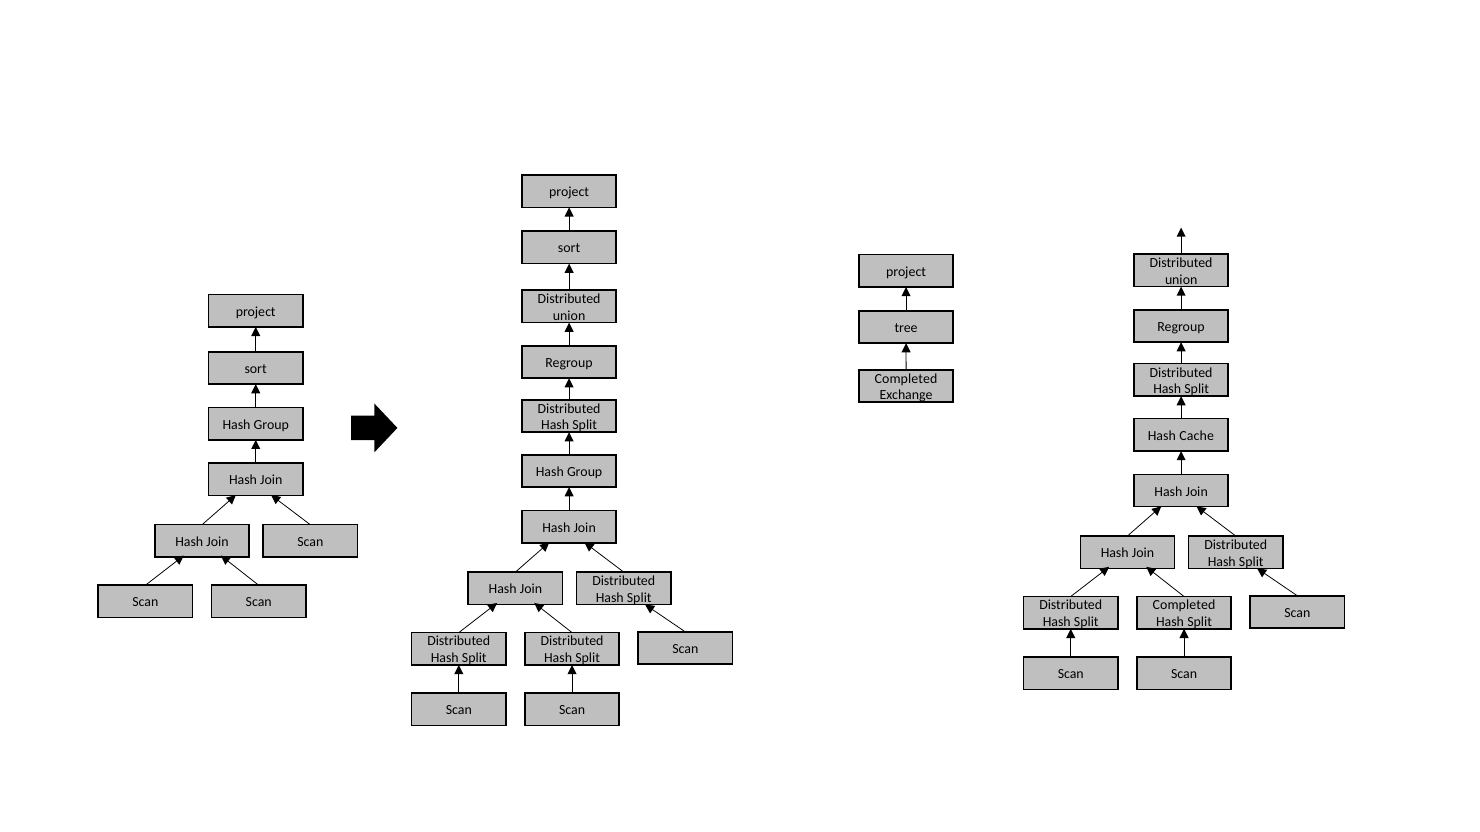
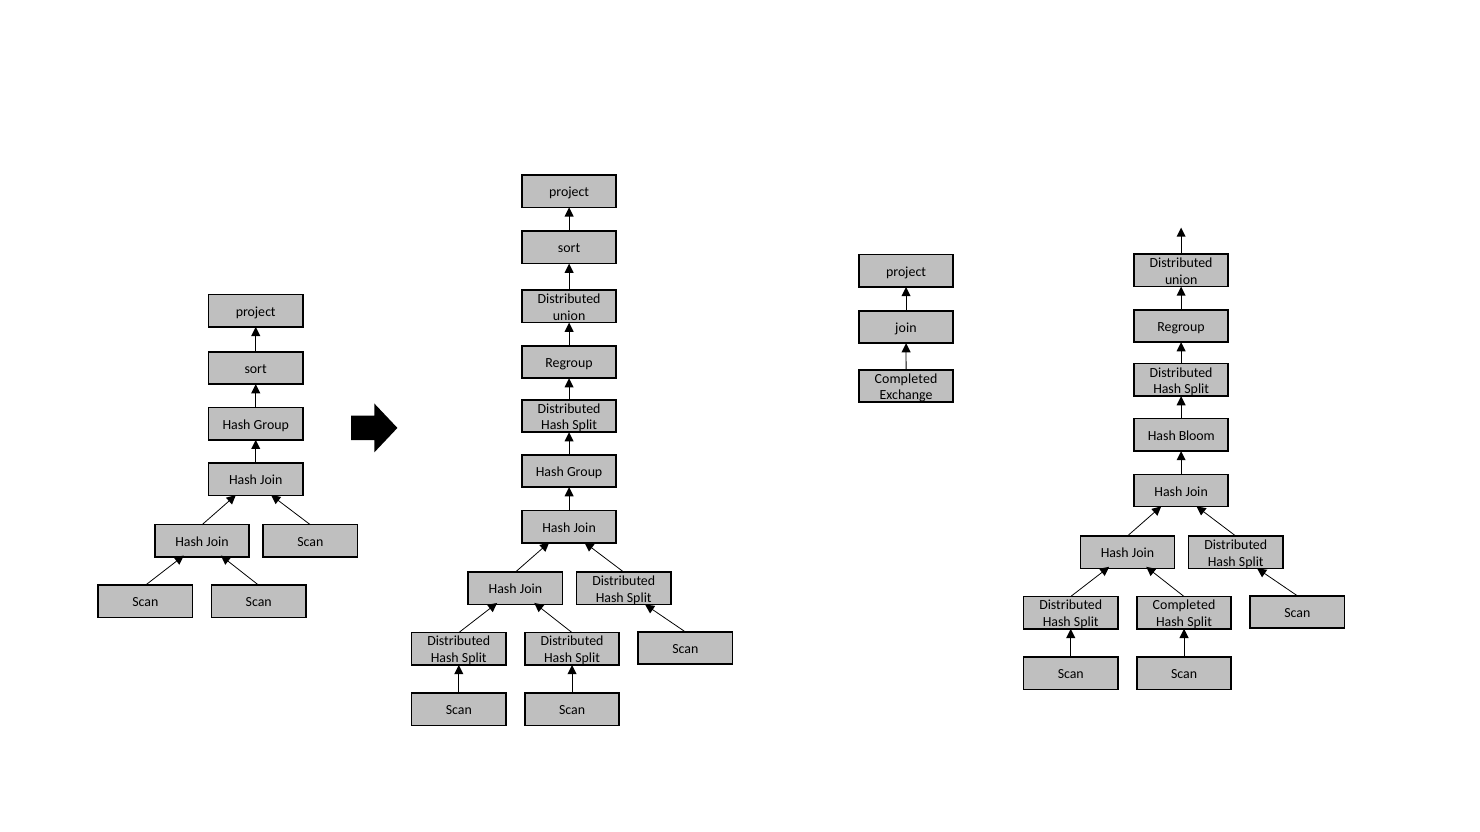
tree at (906, 328): tree -> join
Cache: Cache -> Bloom
